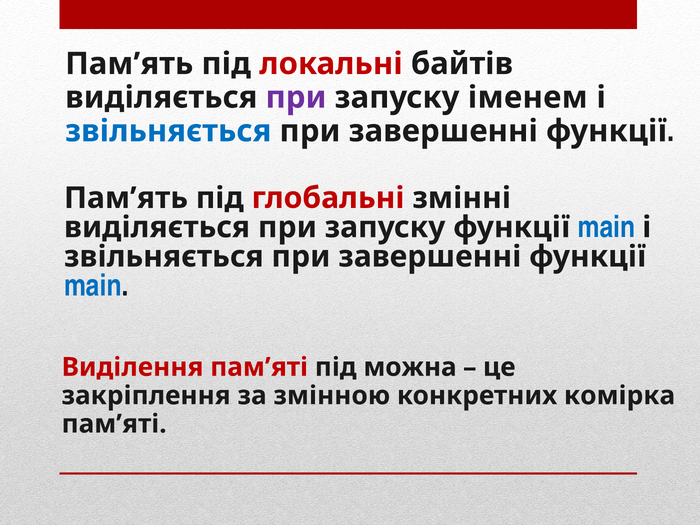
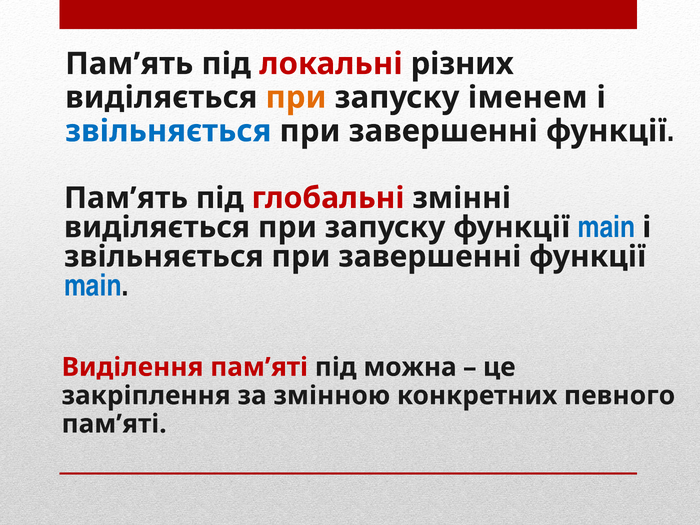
байтів: байтів -> різних
при at (296, 97) colour: purple -> orange
комірка: комірка -> певного
